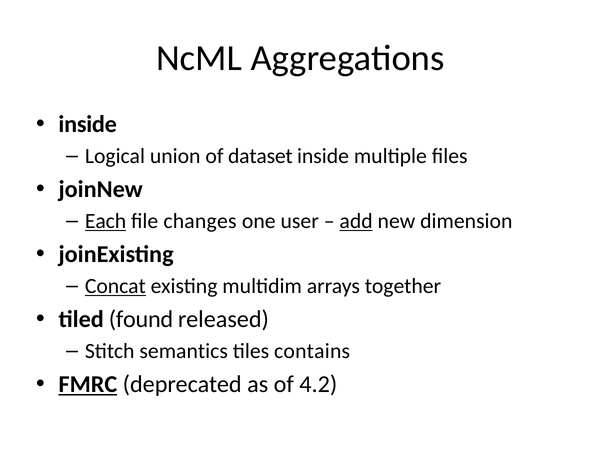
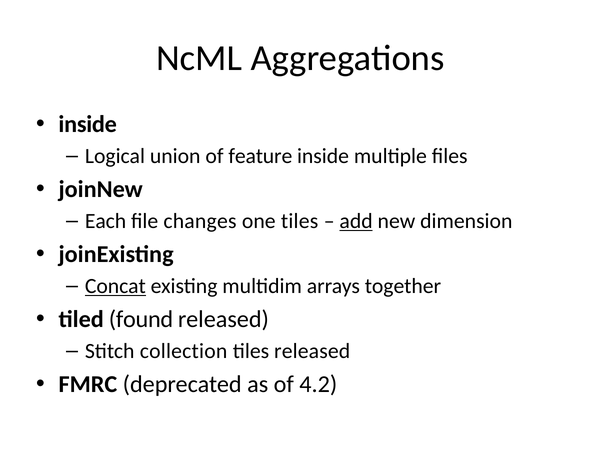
dataset: dataset -> feature
Each underline: present -> none
one user: user -> tiles
semantics: semantics -> collection
tiles contains: contains -> released
FMRC underline: present -> none
